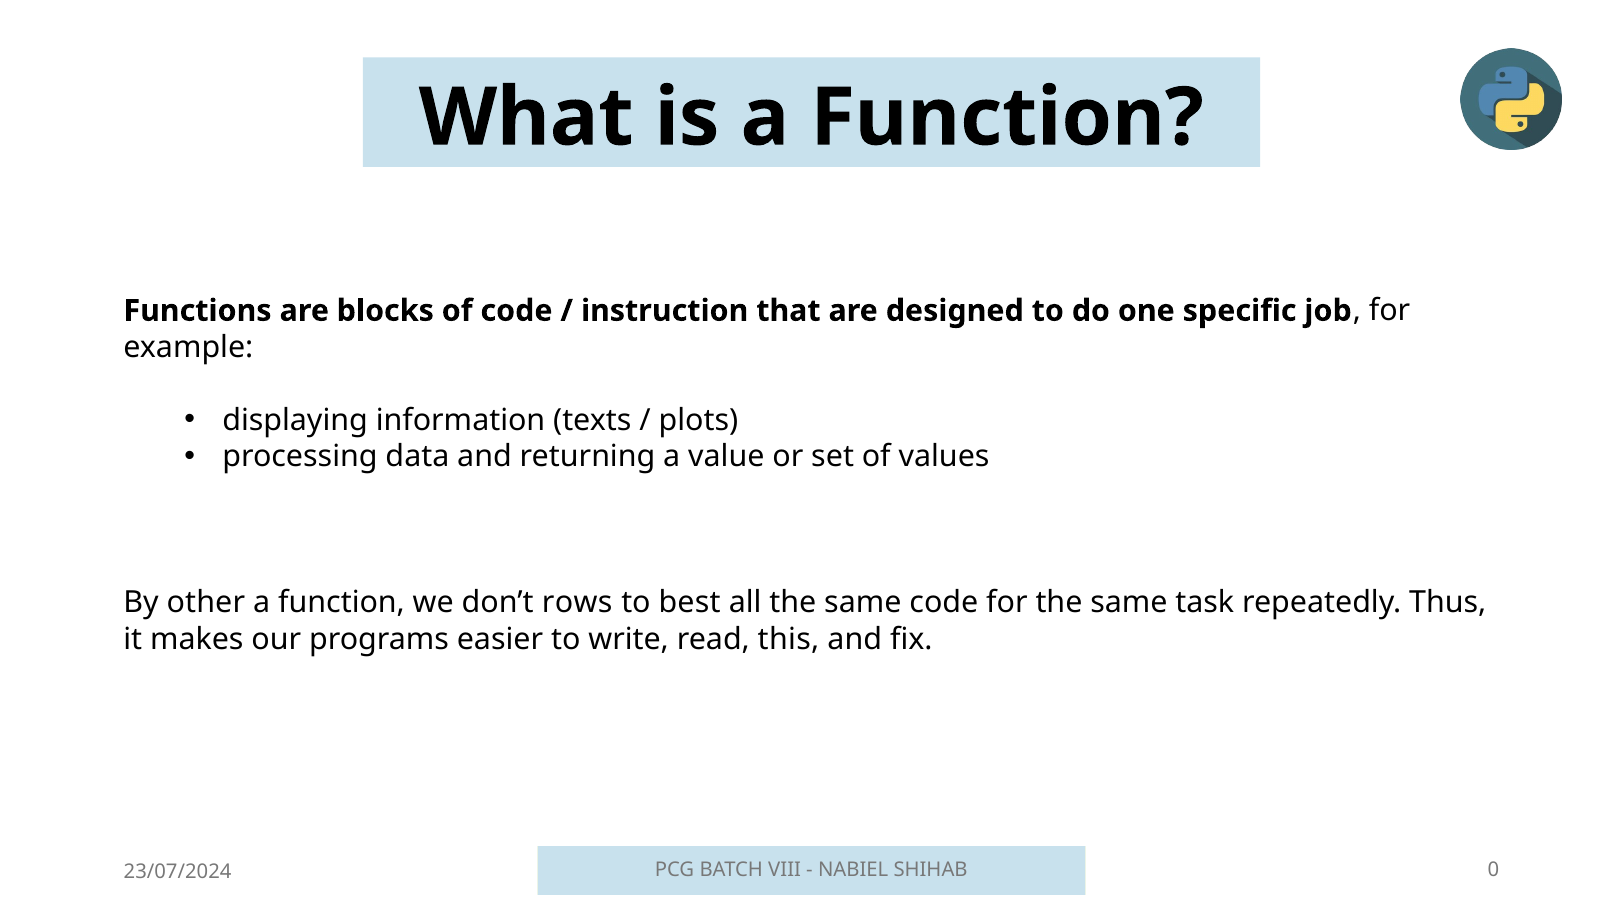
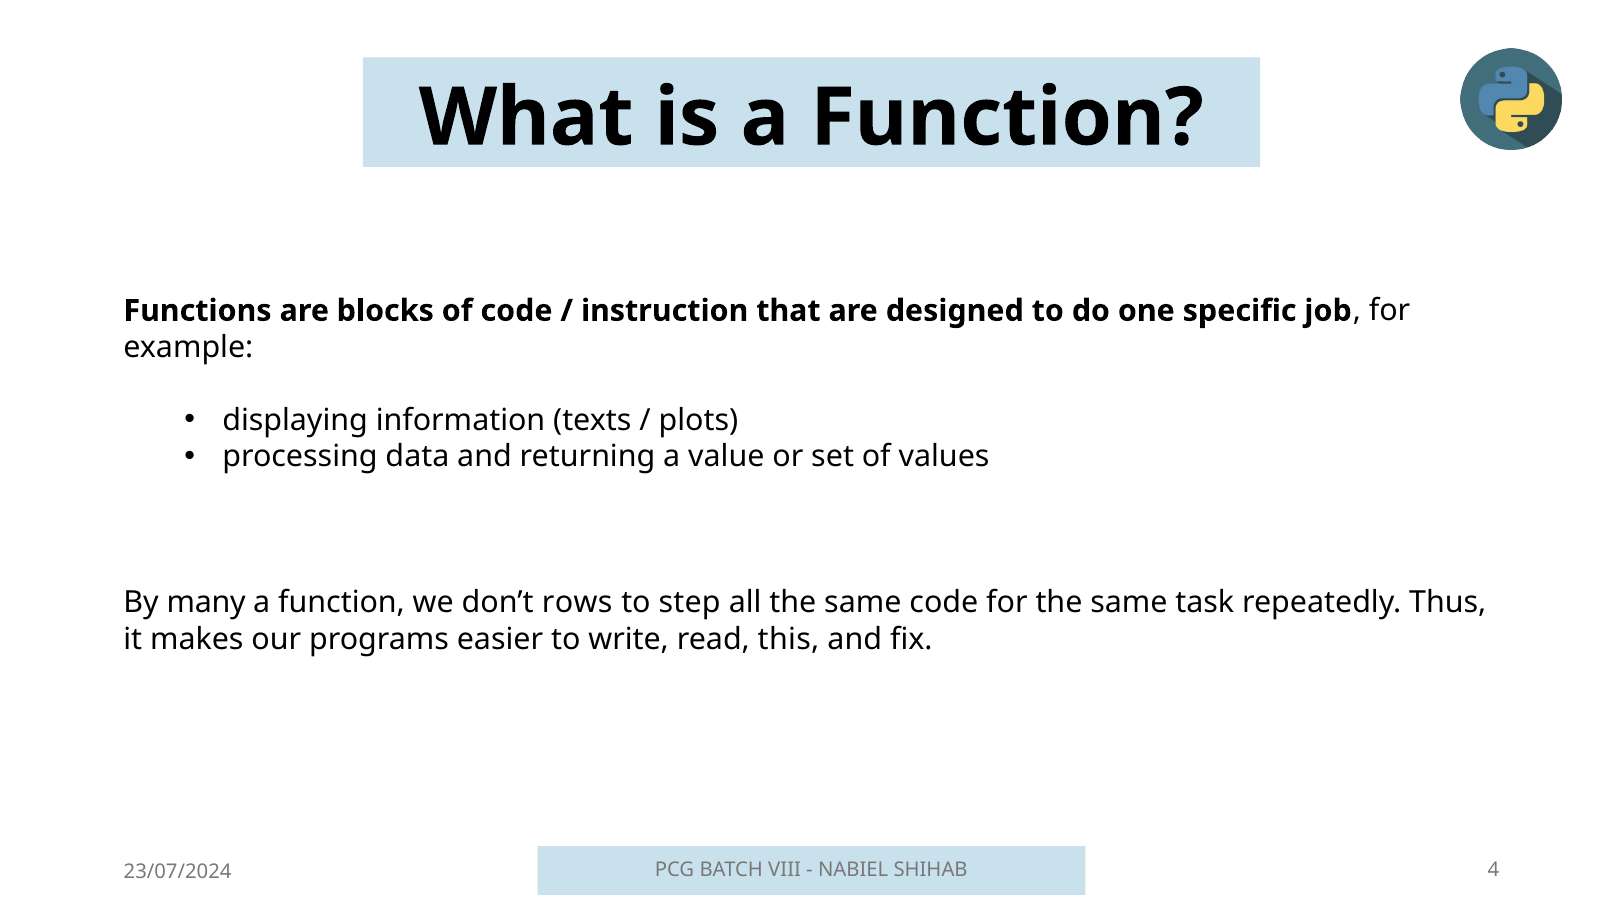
other: other -> many
best: best -> step
0: 0 -> 4
